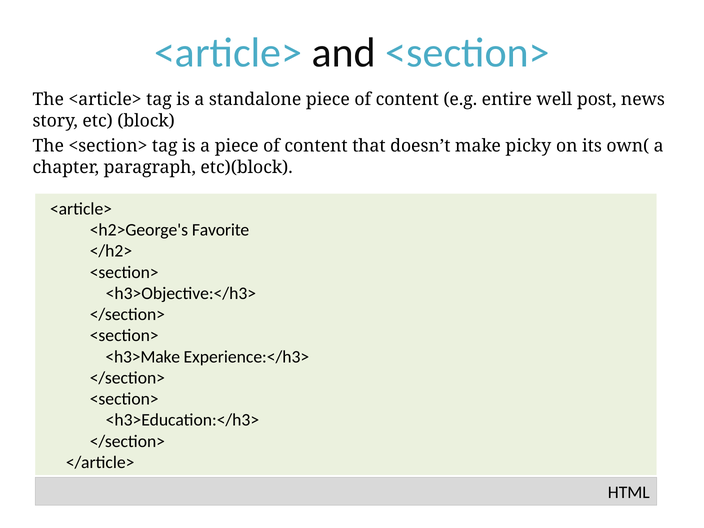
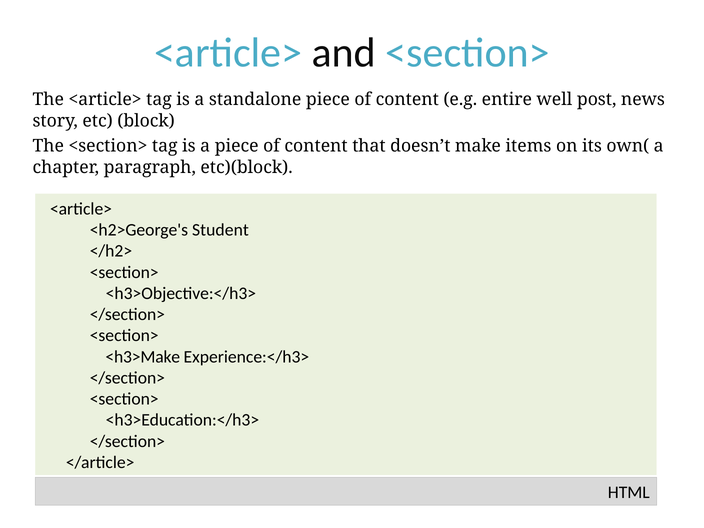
picky: picky -> items
Favorite: Favorite -> Student
